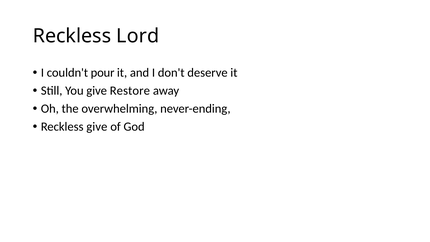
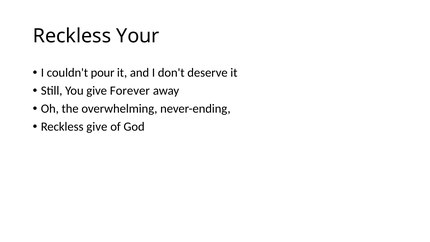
Lord: Lord -> Your
Restore: Restore -> Forever
